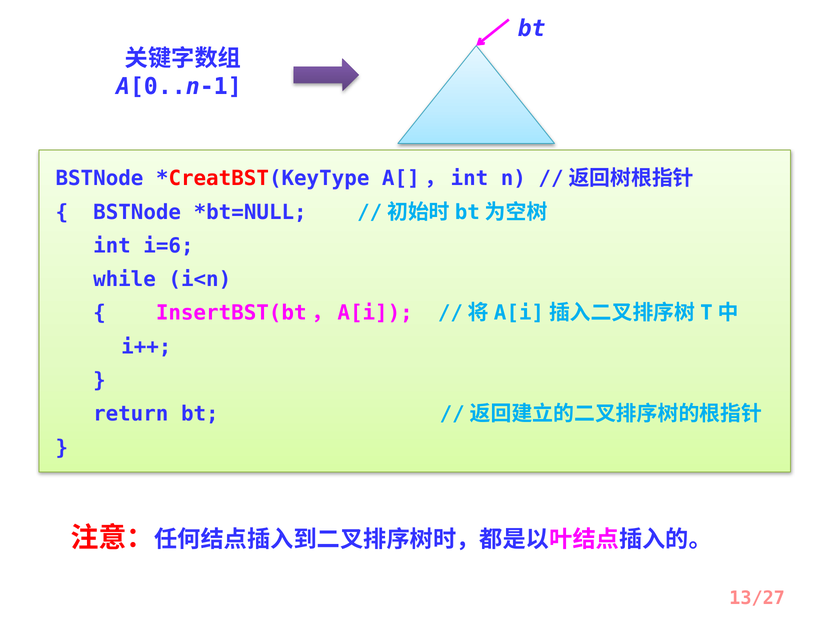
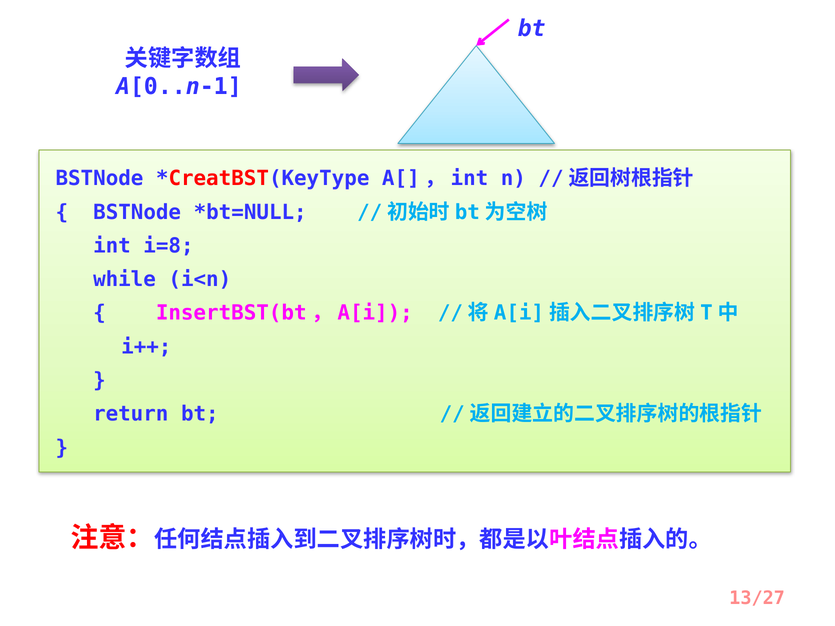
i=6: i=6 -> i=8
